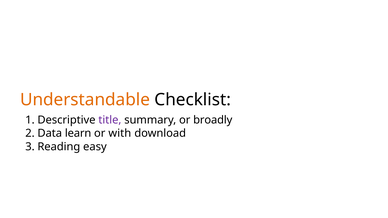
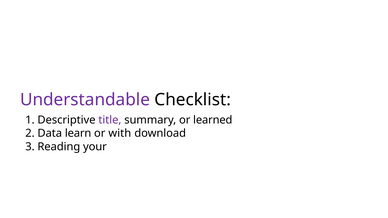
Understandable colour: orange -> purple
broadly: broadly -> learned
easy: easy -> your
